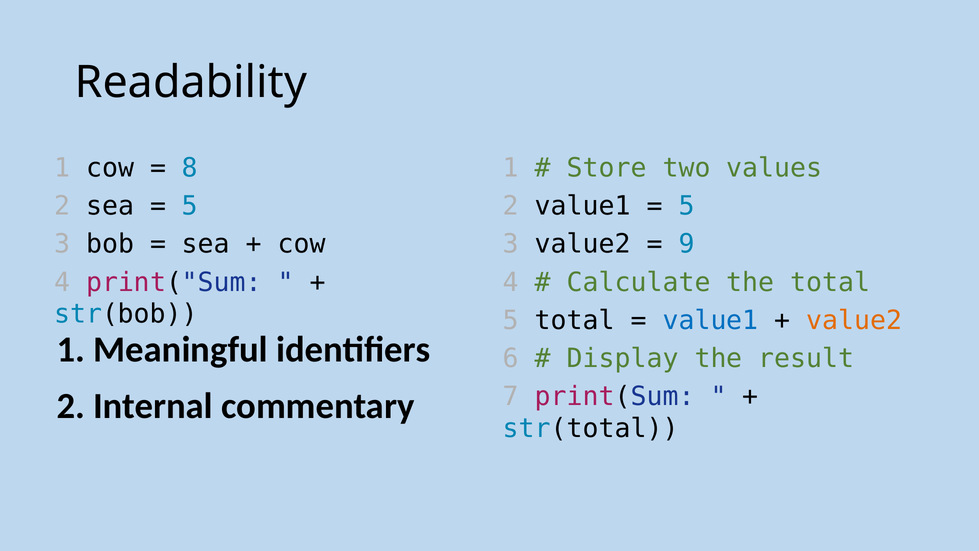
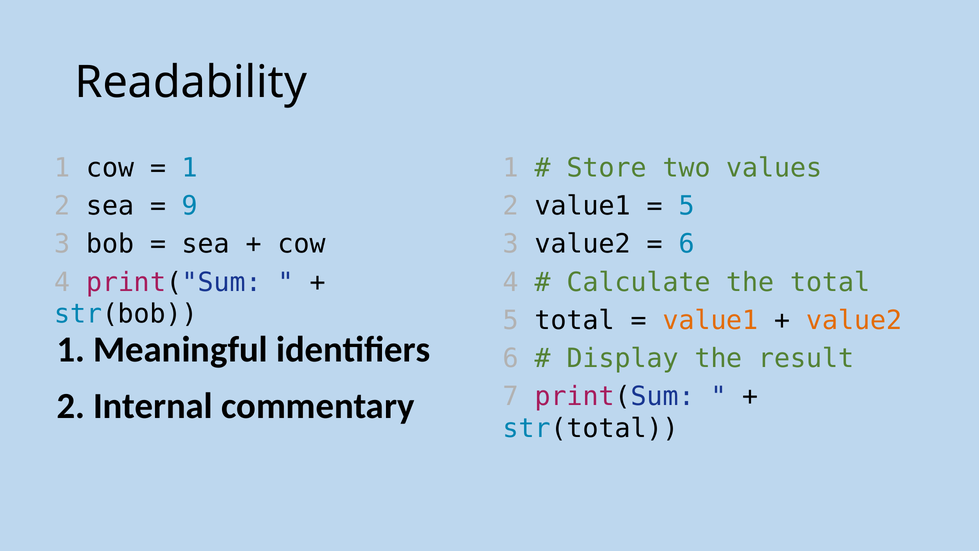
8 at (190, 168): 8 -> 1
5 at (190, 206): 5 -> 9
9 at (687, 244): 9 -> 6
value1 at (711, 320) colour: blue -> orange
